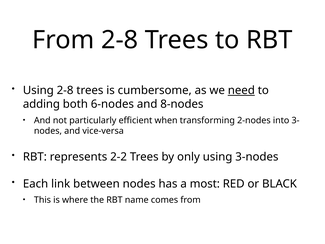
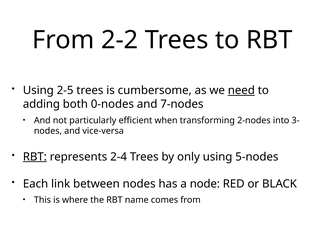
From 2-8: 2-8 -> 2-2
Using 2-8: 2-8 -> 2-5
6-nodes: 6-nodes -> 0-nodes
8-nodes: 8-nodes -> 7-nodes
RBT at (35, 157) underline: none -> present
2-2: 2-2 -> 2-4
3-nodes: 3-nodes -> 5-nodes
most: most -> node
